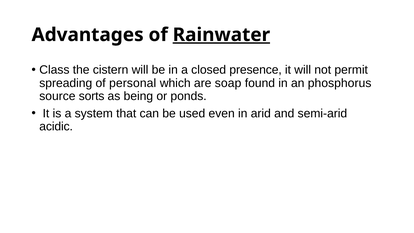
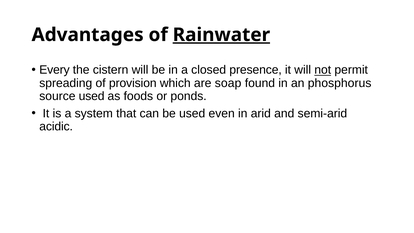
Class: Class -> Every
not underline: none -> present
personal: personal -> provision
source sorts: sorts -> used
being: being -> foods
